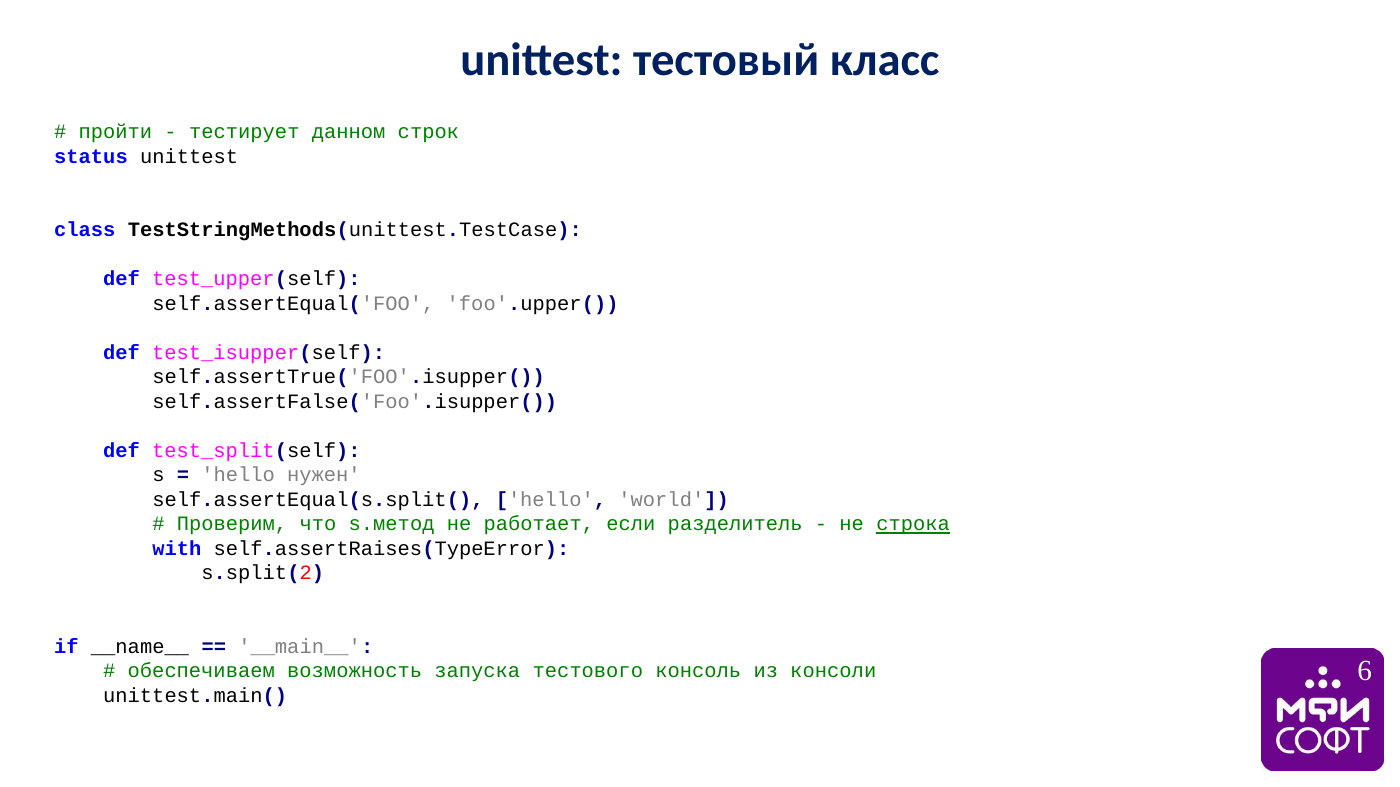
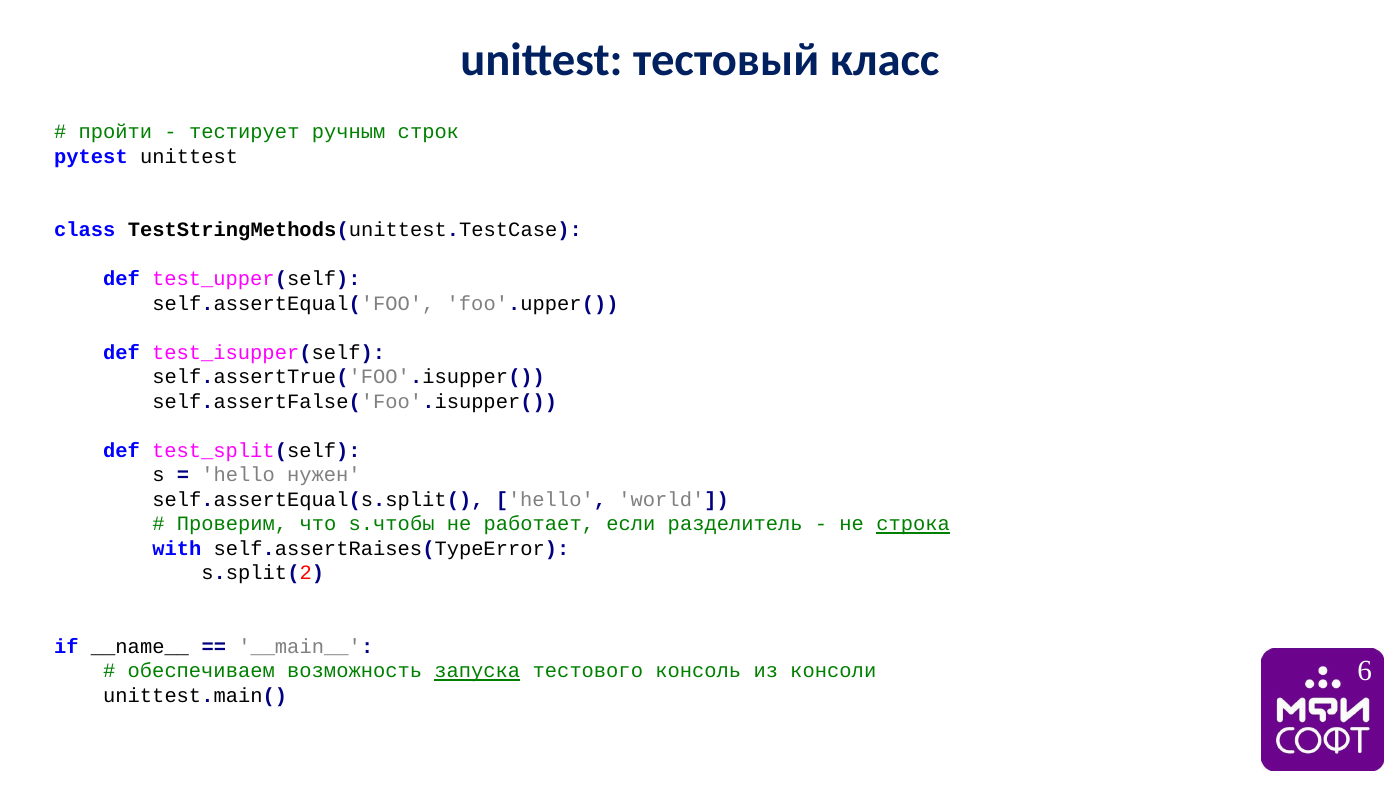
данном: данном -> ручным
status: status -> pytest
s.метод: s.метод -> s.чтобы
запуска underline: none -> present
